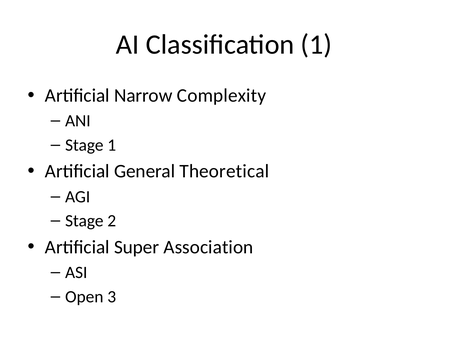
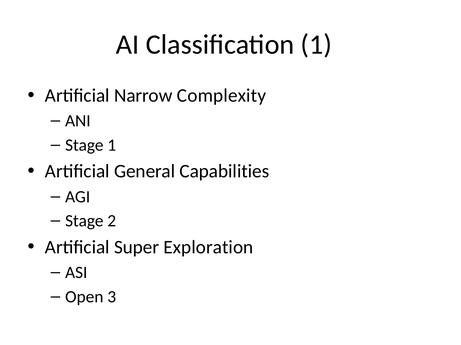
Theoretical: Theoretical -> Capabilities
Association: Association -> Exploration
